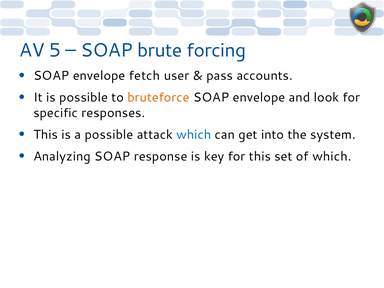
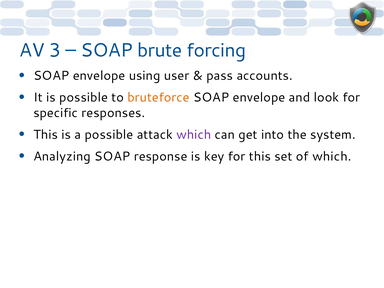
5: 5 -> 3
fetch: fetch -> using
which at (194, 135) colour: blue -> purple
